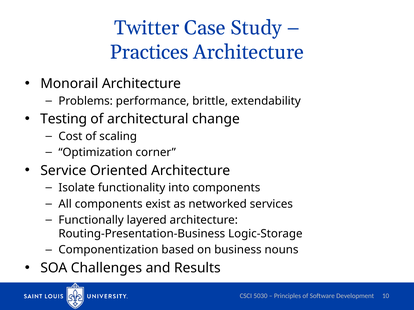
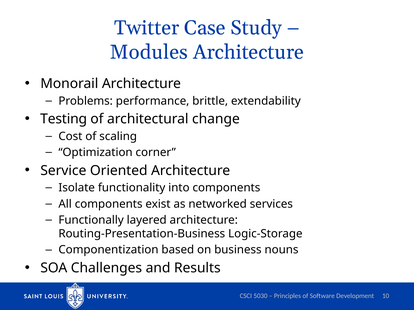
Practices: Practices -> Modules
